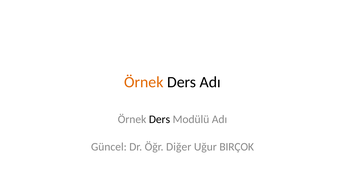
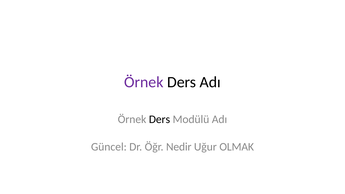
Örnek at (144, 82) colour: orange -> purple
Diğer: Diğer -> Nedir
BIRÇOK: BIRÇOK -> OLMAK
